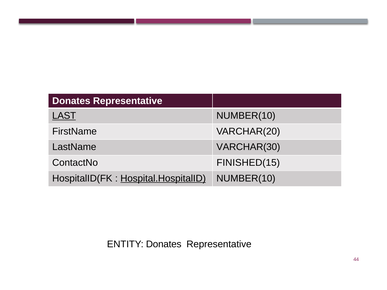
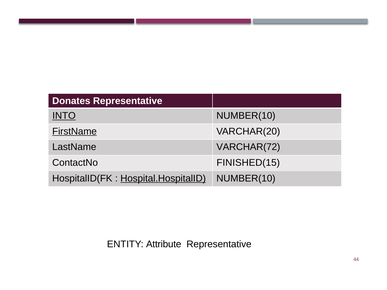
LAST: LAST -> INTO
FirstName underline: none -> present
VARCHAR(30: VARCHAR(30 -> VARCHAR(72
ENTITY Donates: Donates -> Attribute
